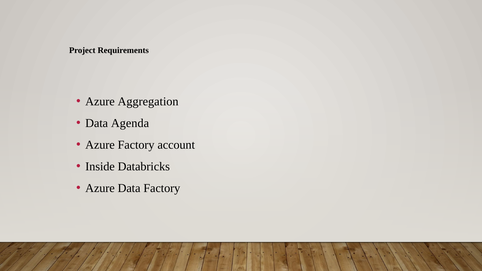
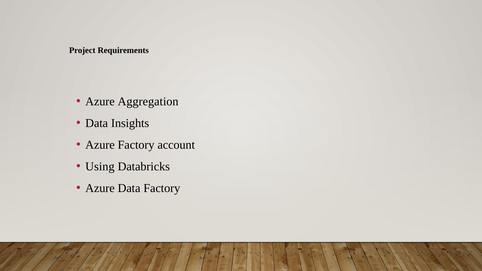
Agenda: Agenda -> Insights
Inside: Inside -> Using
